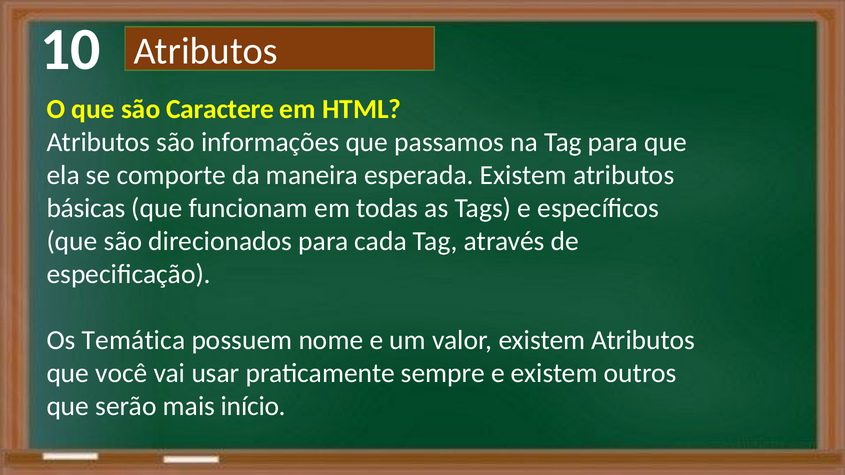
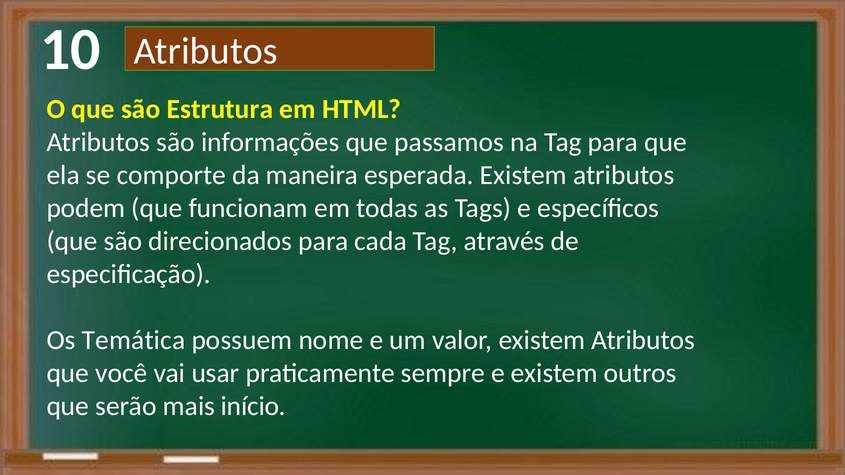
Caractere: Caractere -> Estrutura
básicas: básicas -> podem
